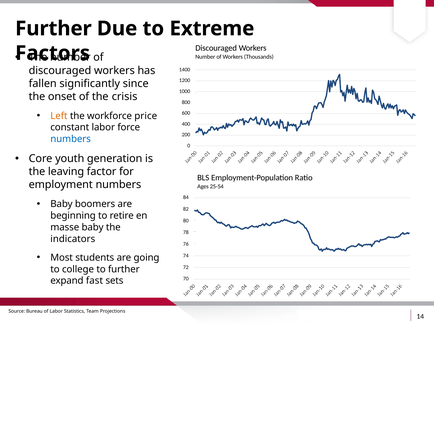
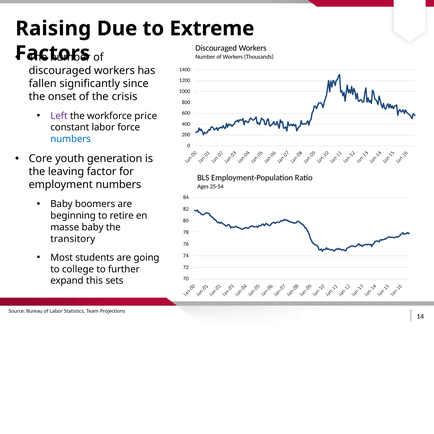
Further at (53, 29): Further -> Raising
Left colour: orange -> purple
indicators: indicators -> transitory
fast: fast -> this
